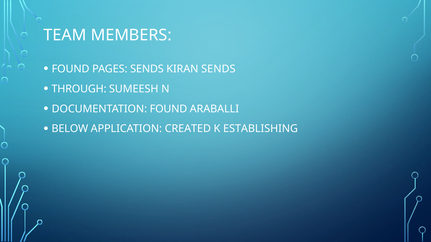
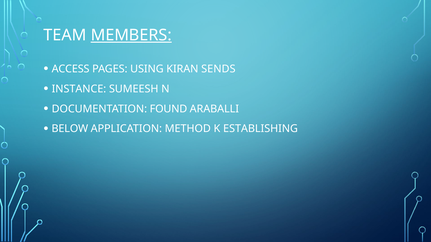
MEMBERS underline: none -> present
FOUND at (71, 69): FOUND -> ACCESS
PAGES SENDS: SENDS -> USING
THROUGH: THROUGH -> INSTANCE
CREATED: CREATED -> METHOD
